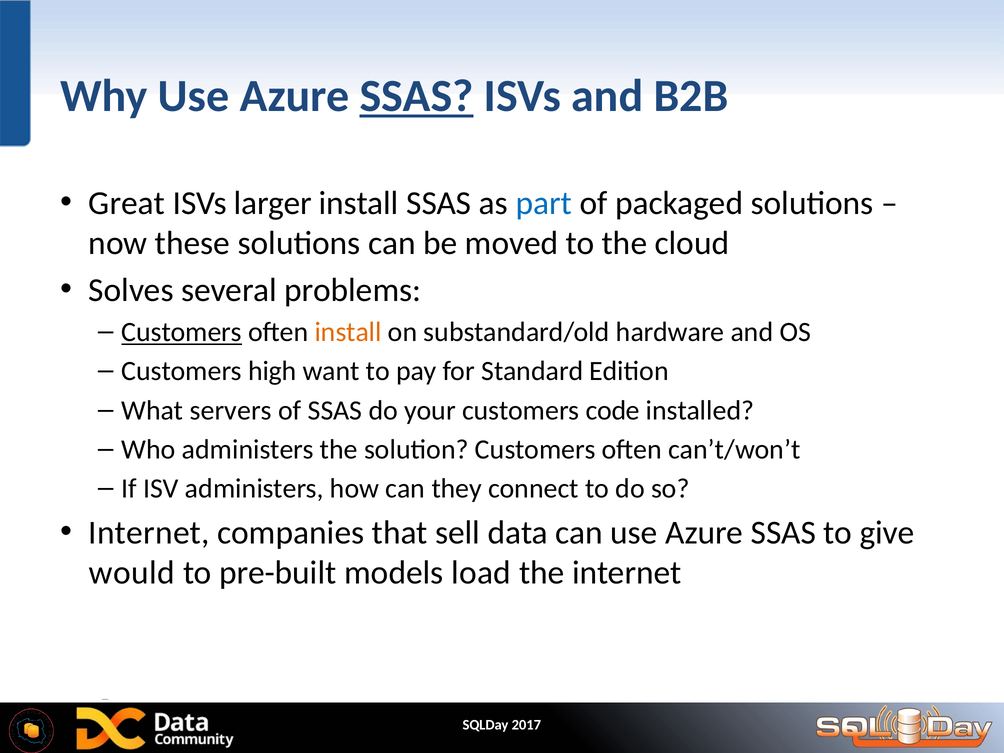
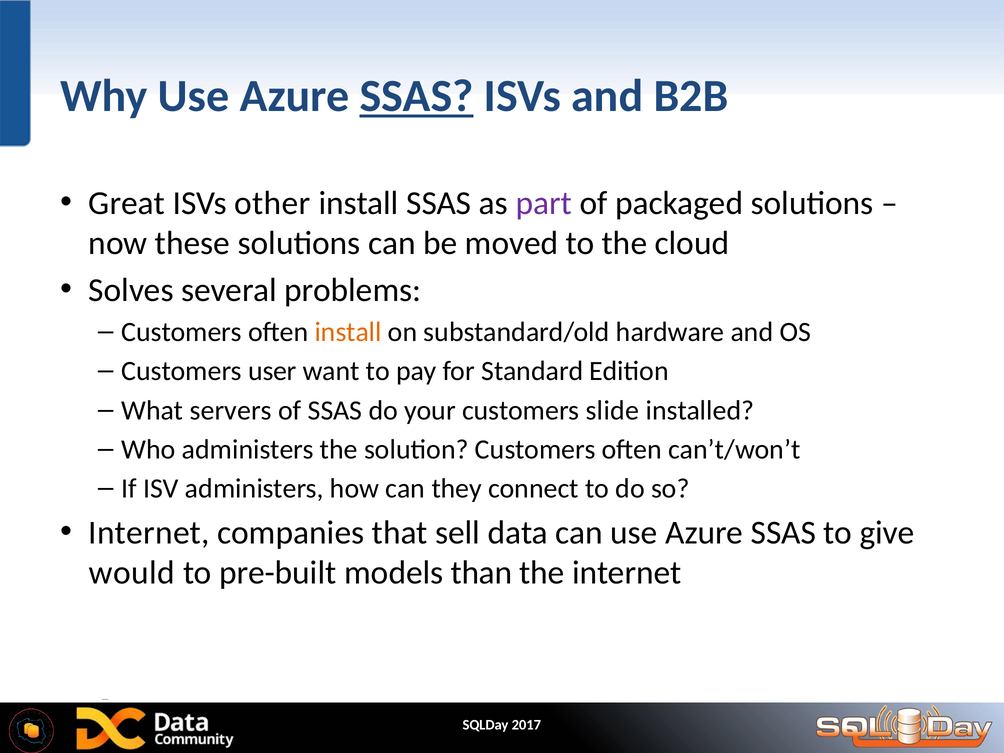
larger: larger -> other
part colour: blue -> purple
Customers at (182, 332) underline: present -> none
high: high -> user
code: code -> slide
load: load -> than
